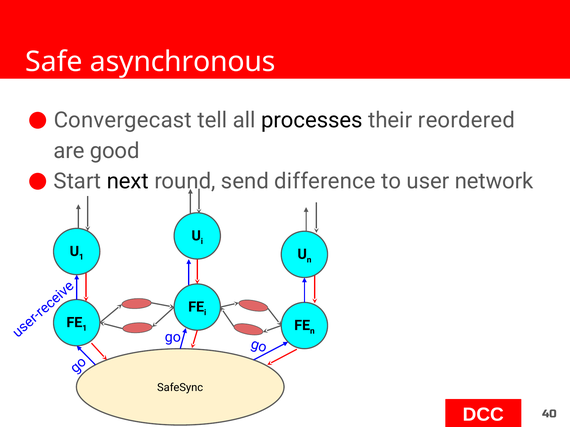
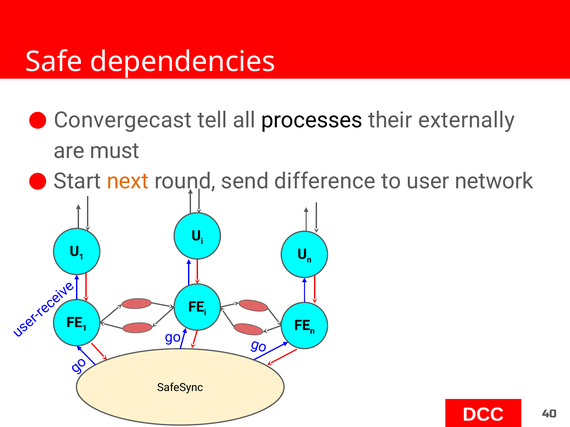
asynchronous: asynchronous -> dependencies
reordered: reordered -> externally
good: good -> must
next colour: black -> orange
